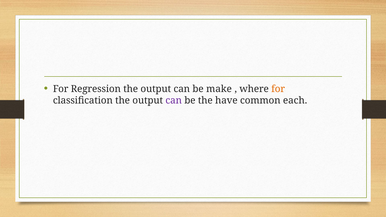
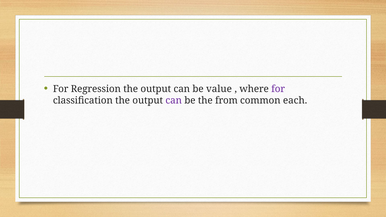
make: make -> value
for at (278, 89) colour: orange -> purple
have: have -> from
